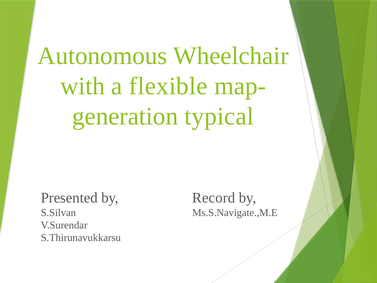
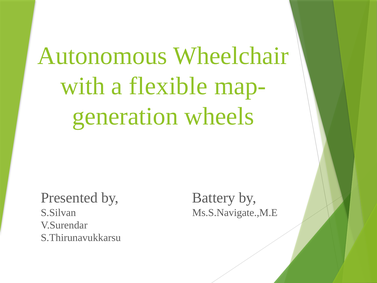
typical: typical -> wheels
Record: Record -> Battery
